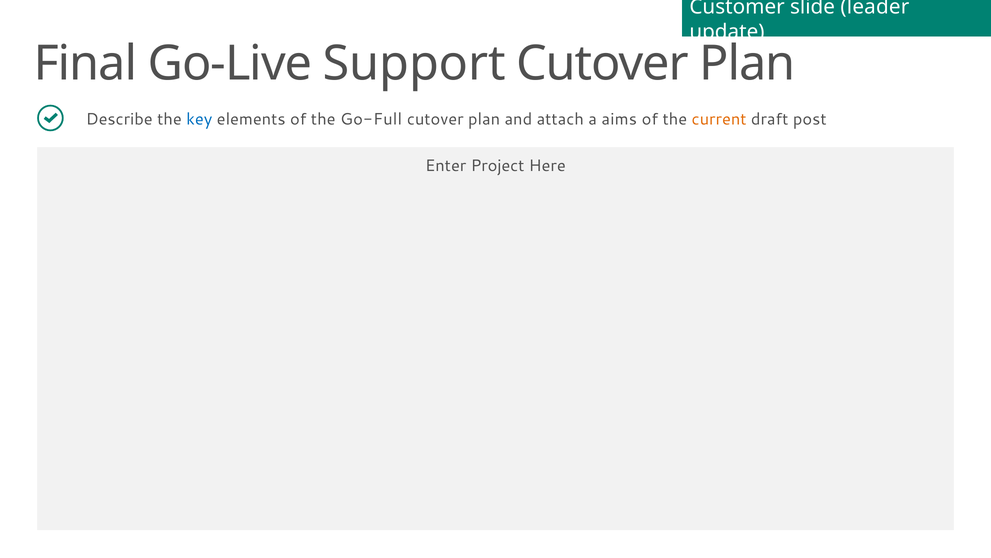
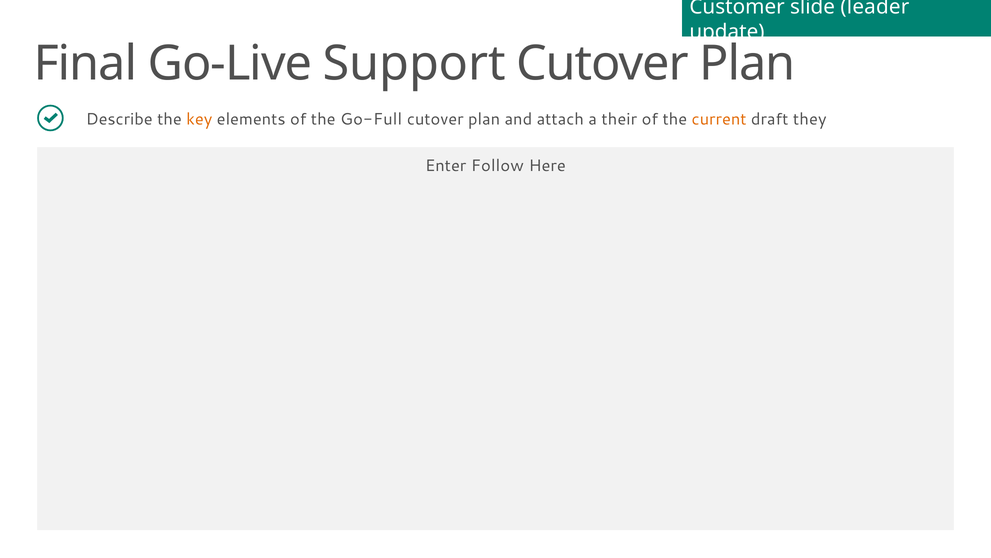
key colour: blue -> orange
aims: aims -> their
post: post -> they
Project: Project -> Follow
